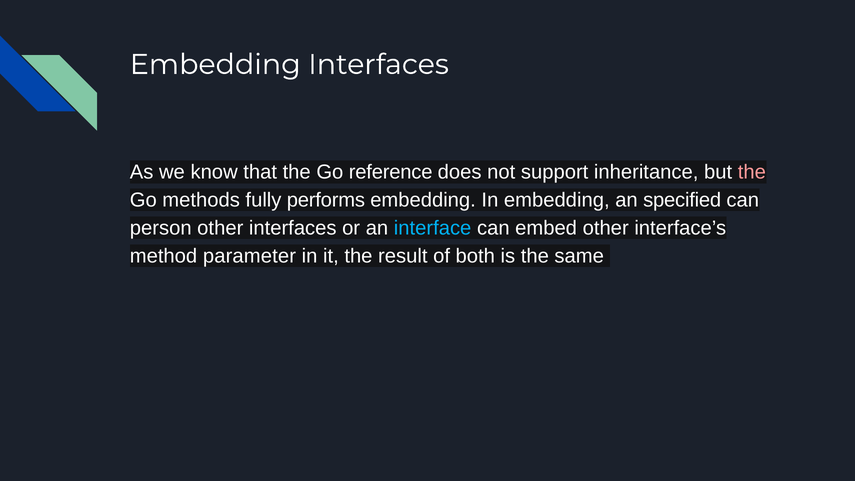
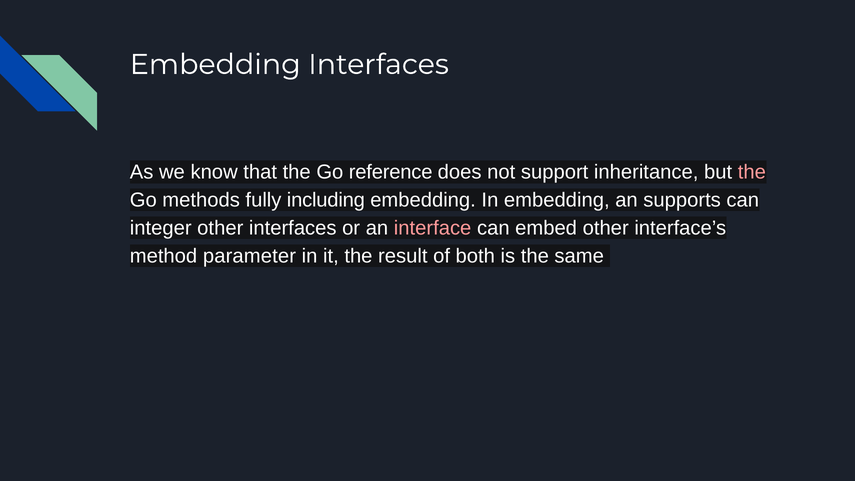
performs: performs -> including
specified: specified -> supports
person: person -> integer
interface colour: light blue -> pink
